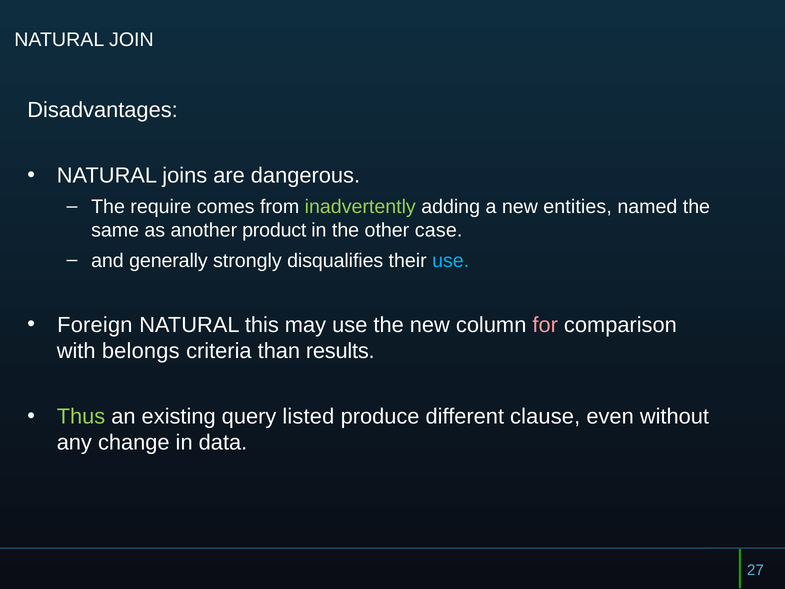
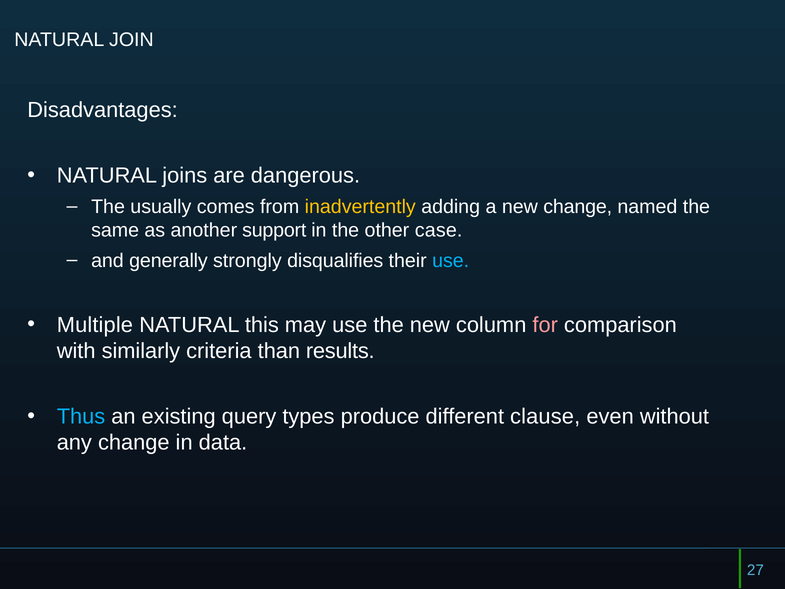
require: require -> usually
inadvertently colour: light green -> yellow
new entities: entities -> change
product: product -> support
Foreign: Foreign -> Multiple
belongs: belongs -> similarly
Thus colour: light green -> light blue
listed: listed -> types
